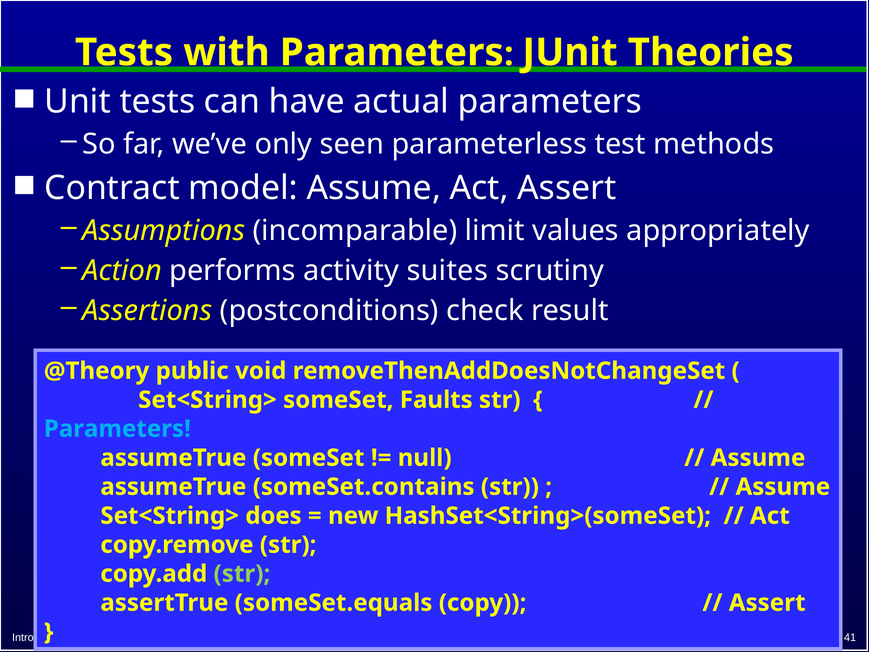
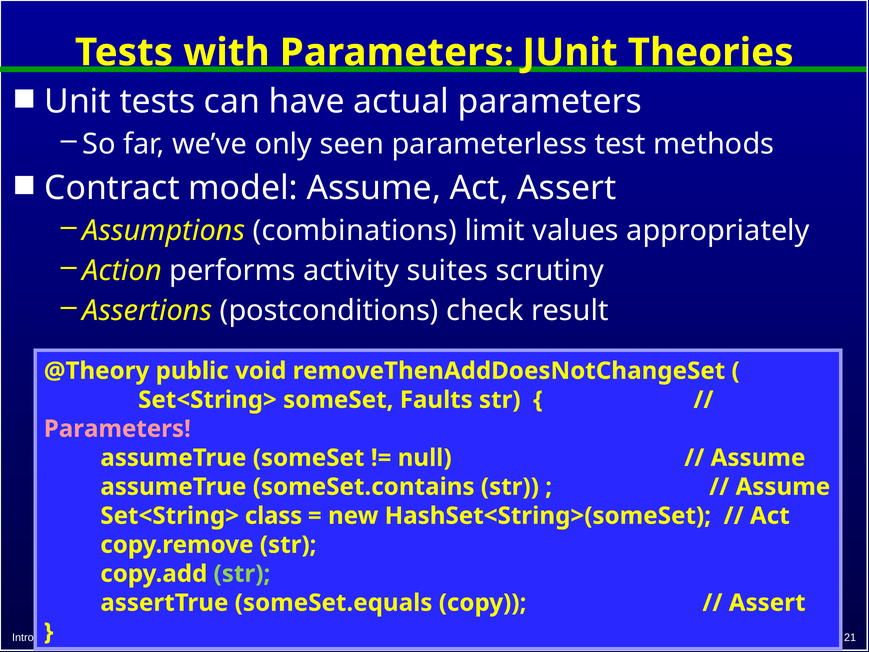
incomparable: incomparable -> combinations
Parameters at (117, 429) colour: light blue -> pink
does: does -> class
41: 41 -> 21
